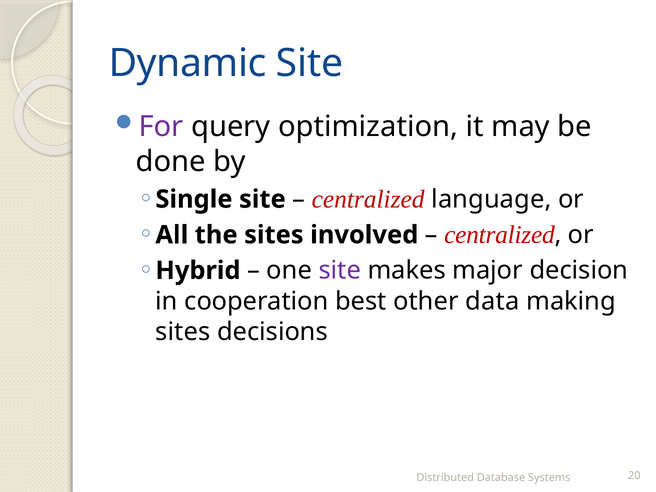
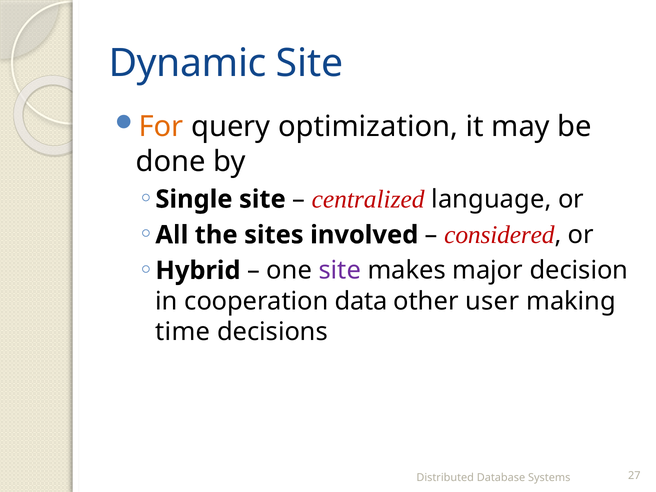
For colour: purple -> orange
centralized at (499, 235): centralized -> considered
best: best -> data
data: data -> user
sites at (183, 332): sites -> time
20: 20 -> 27
